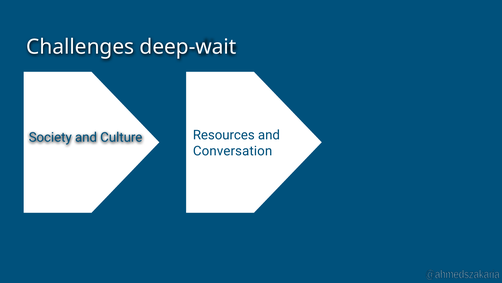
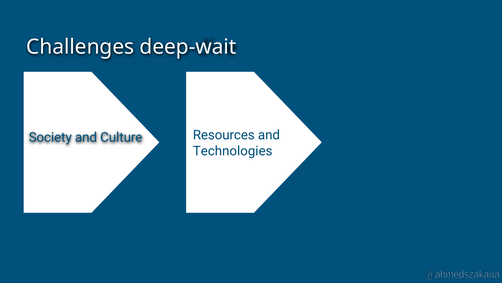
Conversation: Conversation -> Technologies
